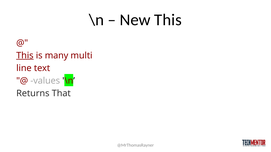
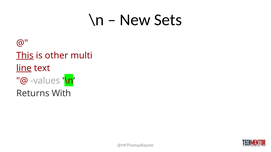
New This: This -> Sets
many: many -> other
line underline: none -> present
That: That -> With
